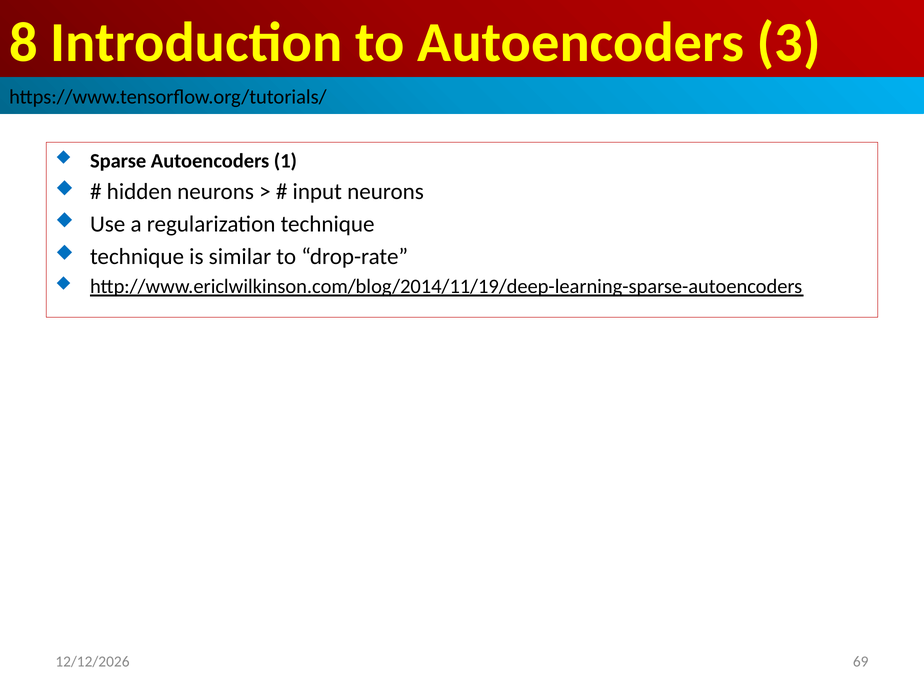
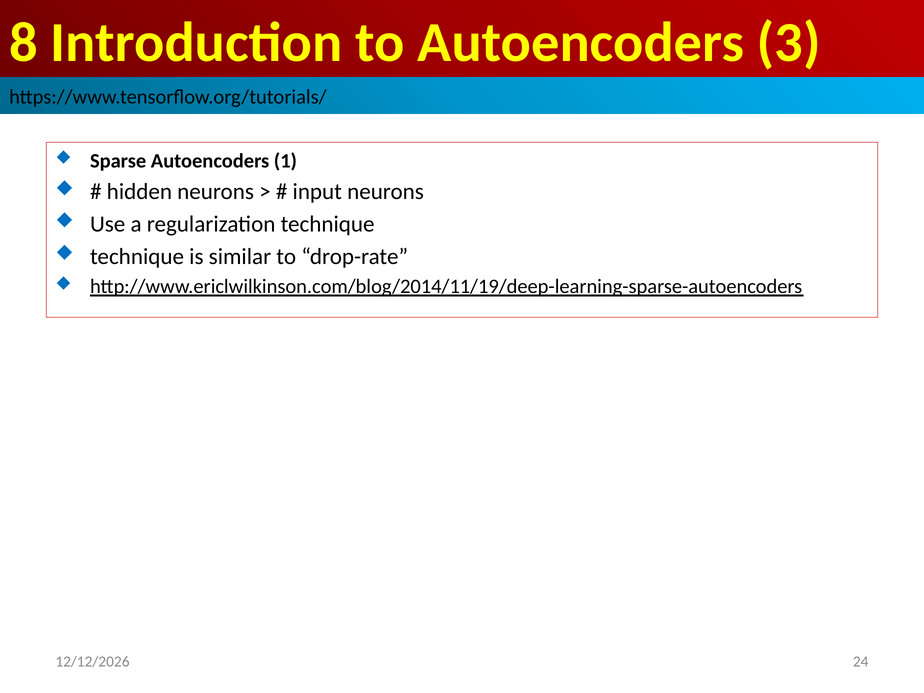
69: 69 -> 24
